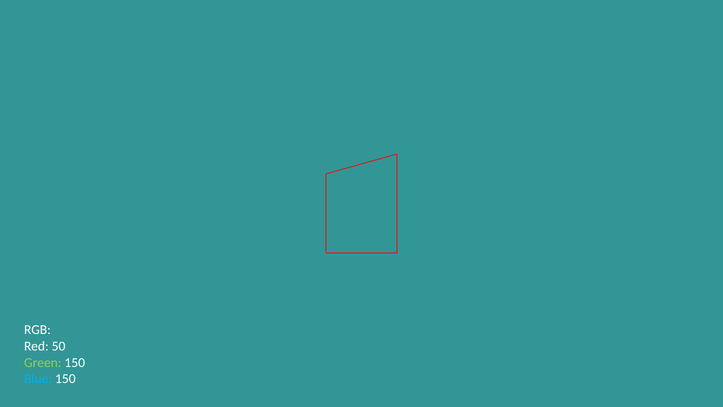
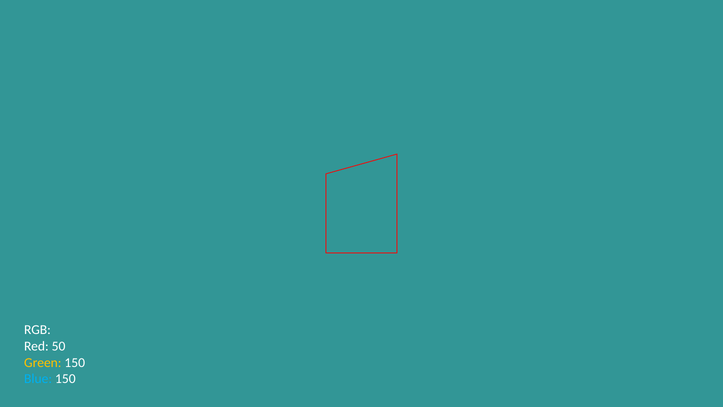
Green colour: light green -> yellow
